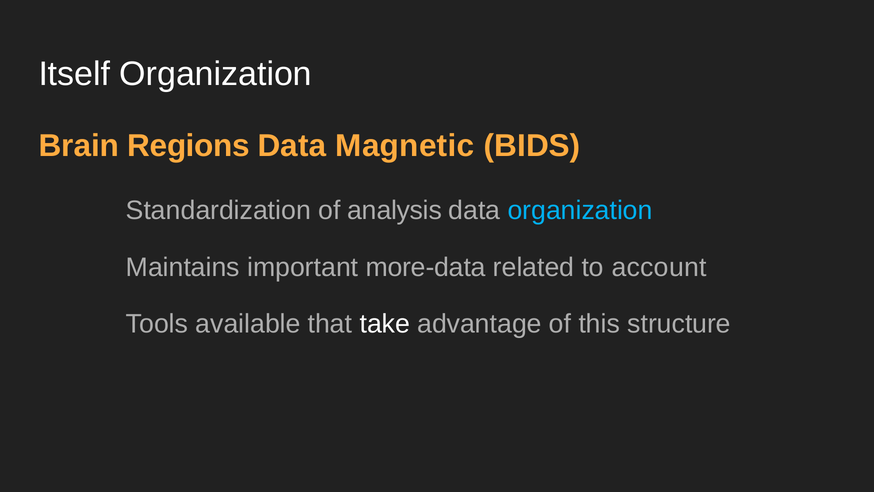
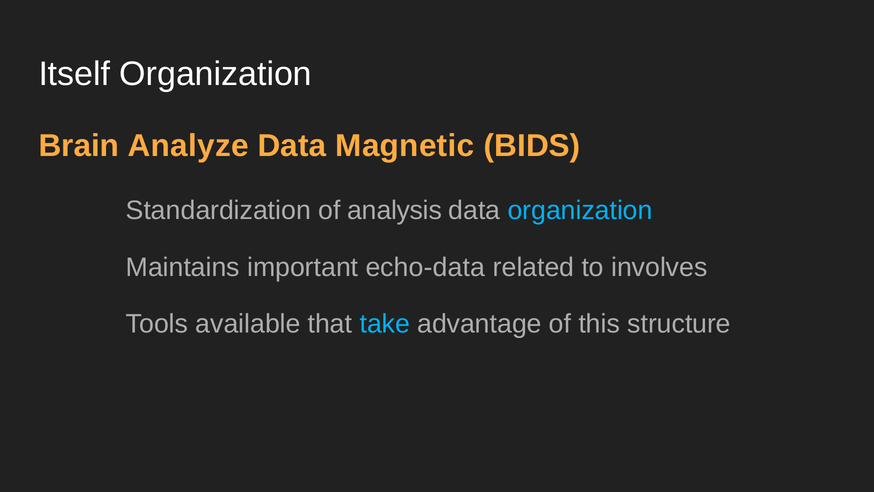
Regions: Regions -> Analyze
more-data: more-data -> echo-data
account: account -> involves
take colour: white -> light blue
